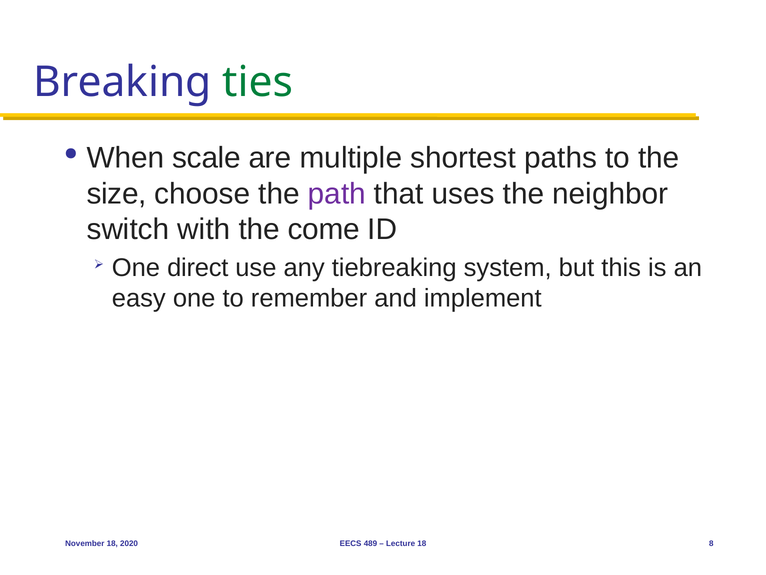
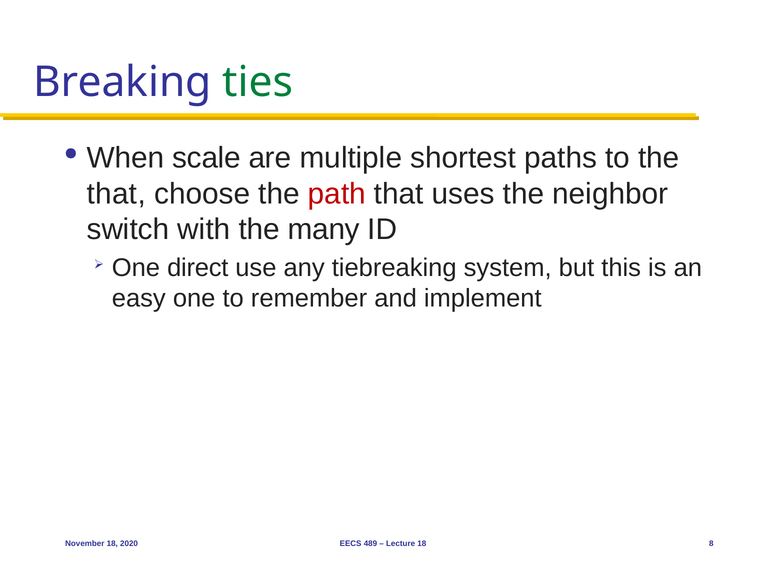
size at (117, 194): size -> that
path colour: purple -> red
come: come -> many
